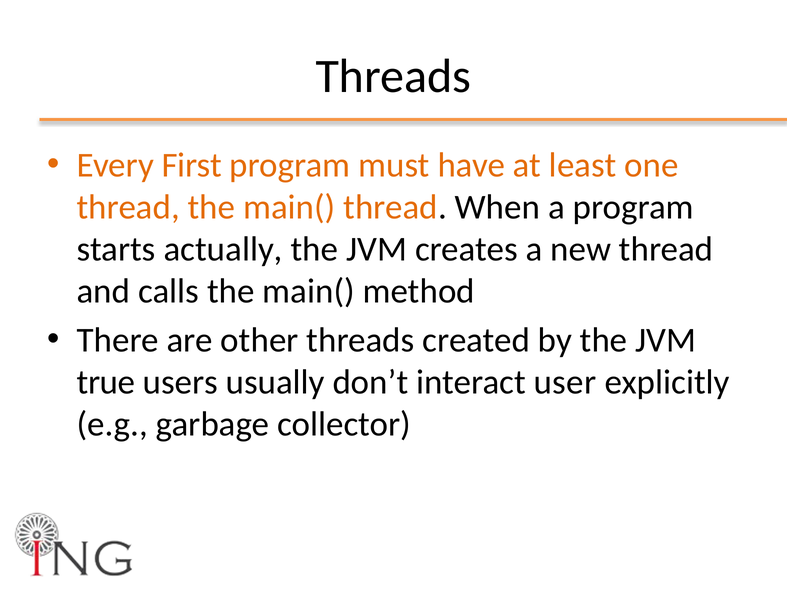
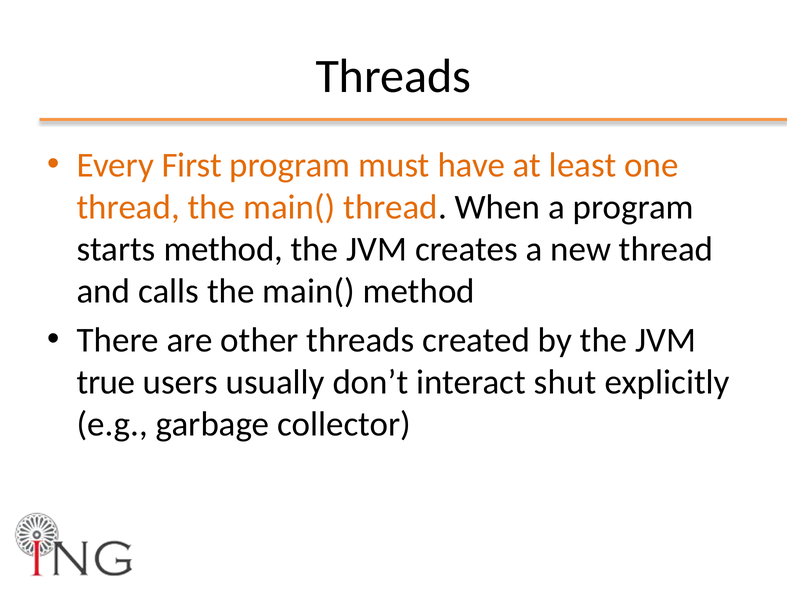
starts actually: actually -> method
user: user -> shut
